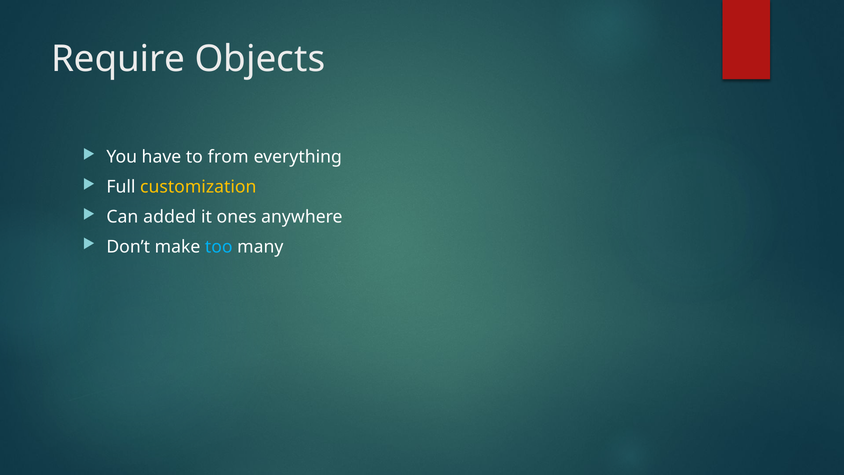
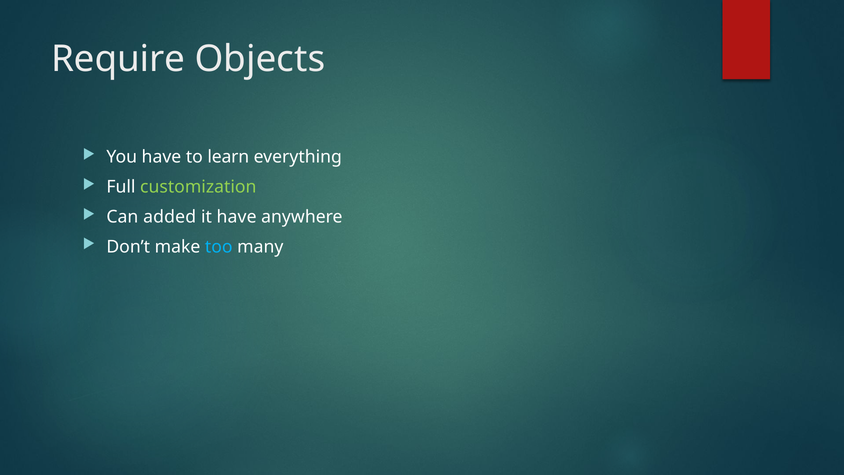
from: from -> learn
customization colour: yellow -> light green
it ones: ones -> have
